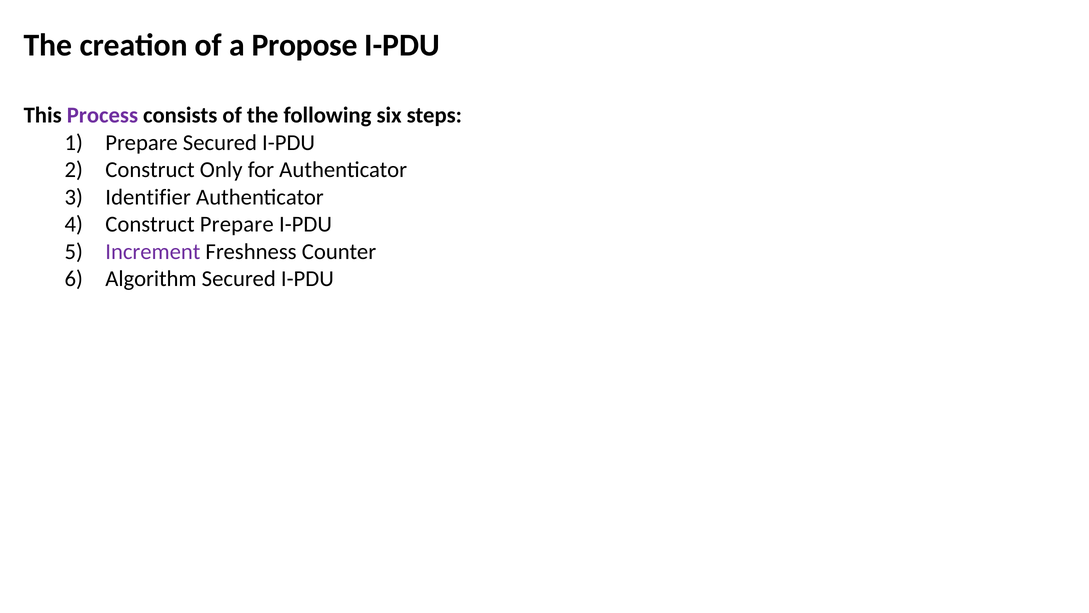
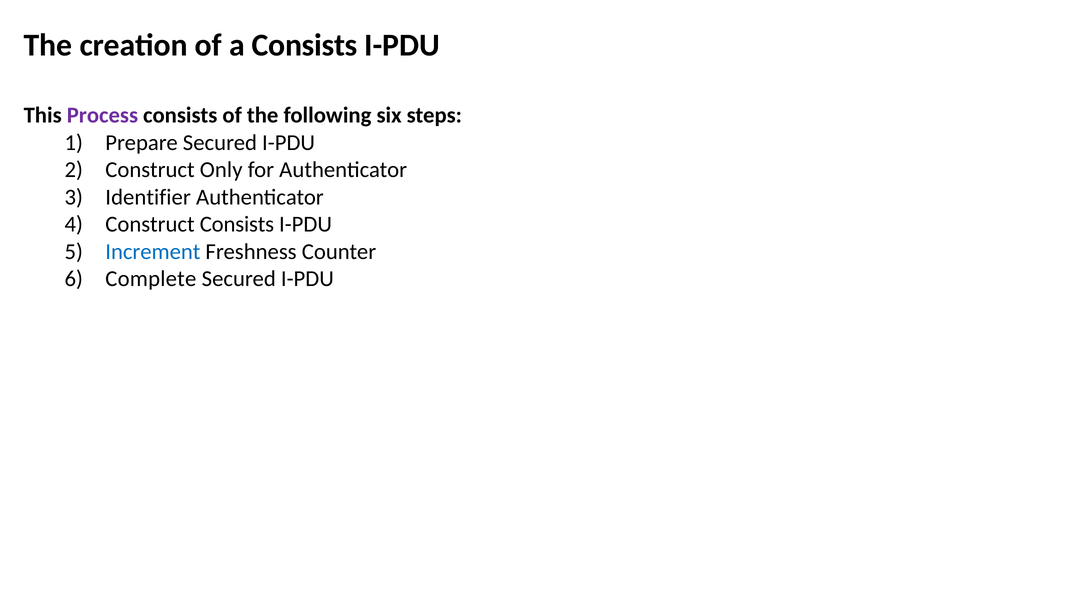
a Propose: Propose -> Consists
Construct Prepare: Prepare -> Consists
Increment colour: purple -> blue
Algorithm: Algorithm -> Complete
